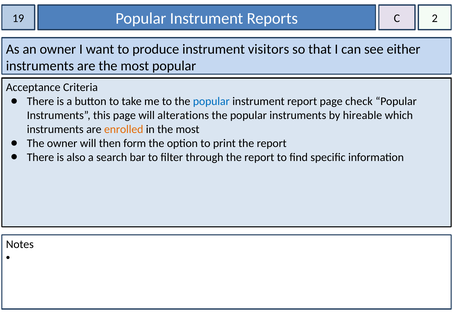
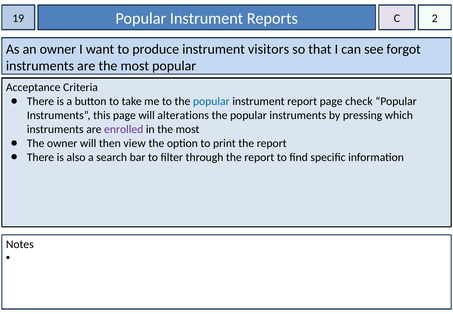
either: either -> forgot
hireable: hireable -> pressing
enrolled colour: orange -> purple
form: form -> view
